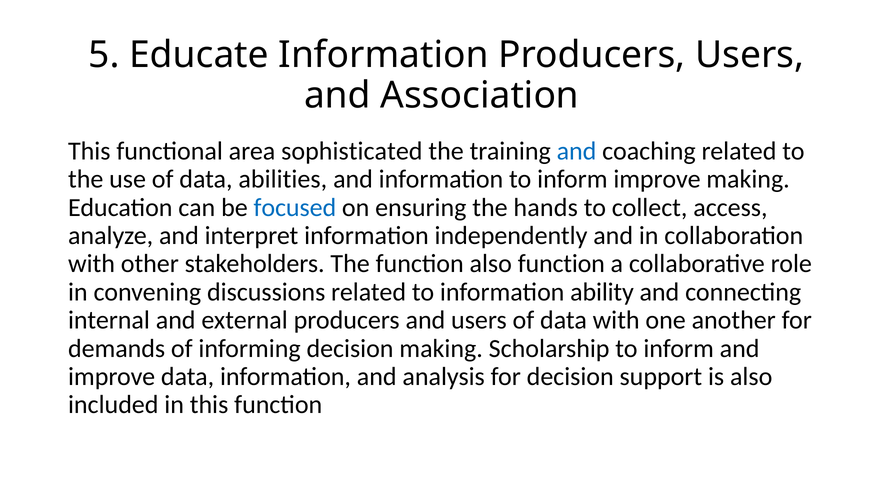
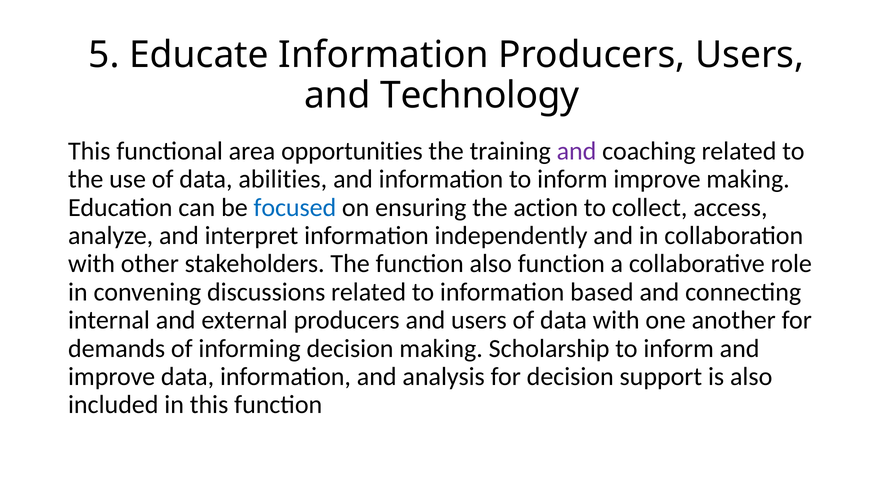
Association: Association -> Technology
sophisticated: sophisticated -> opportunities
and at (577, 151) colour: blue -> purple
hands: hands -> action
ability: ability -> based
